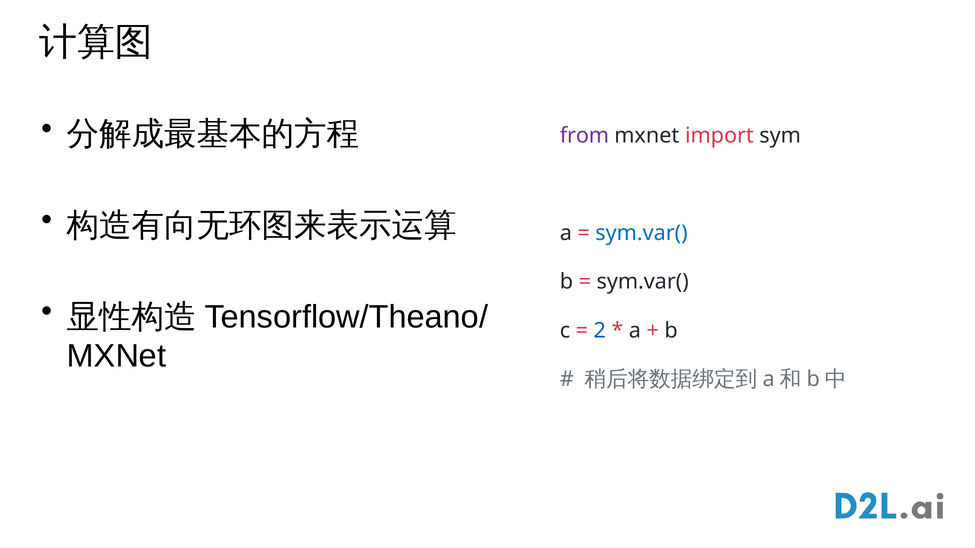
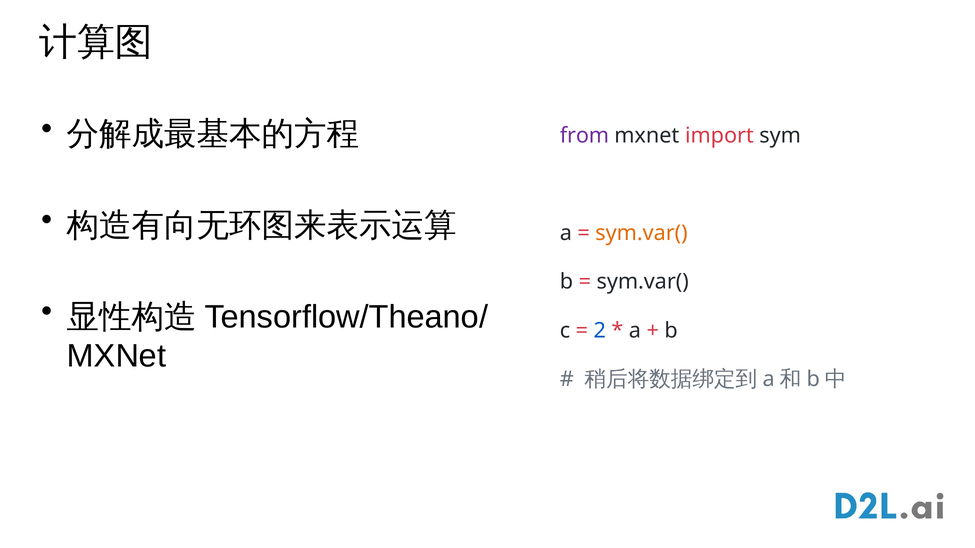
sym.var( at (642, 233) colour: blue -> orange
